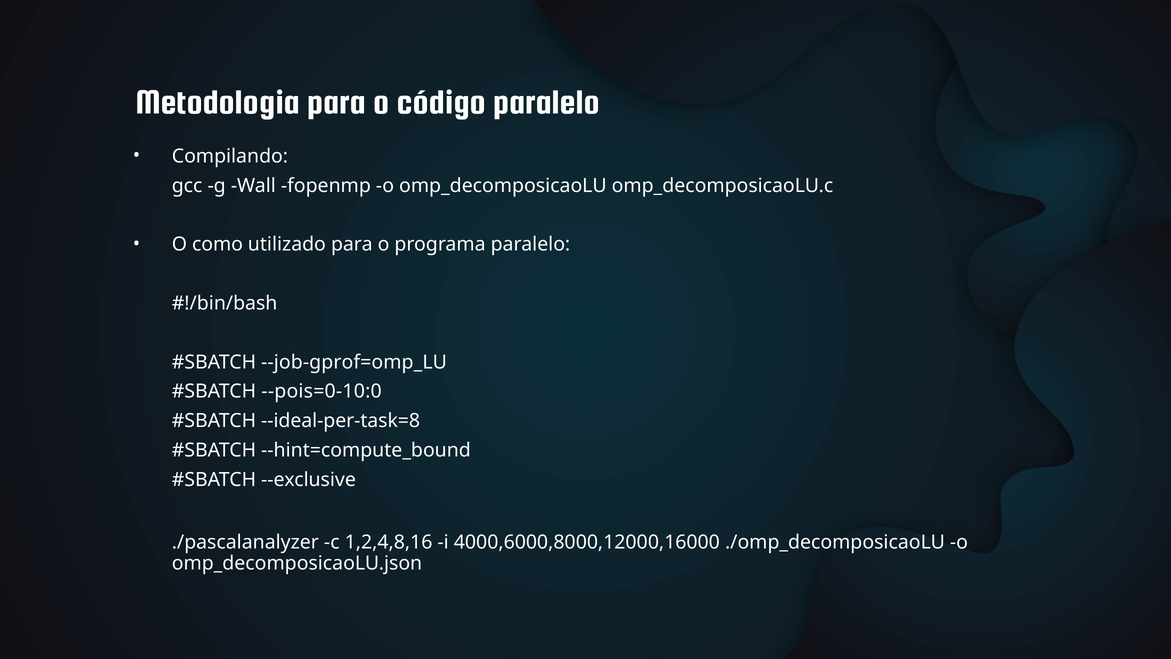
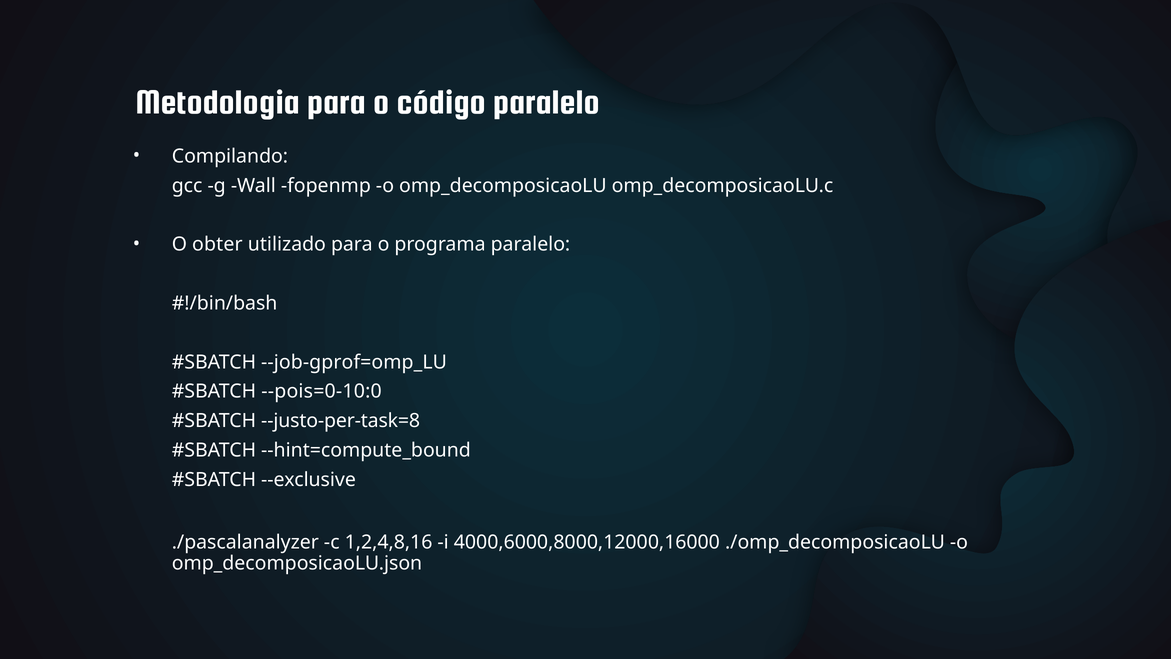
como: como -> obter
--ideal-per-task=8: --ideal-per-task=8 -> --justo-per-task=8
